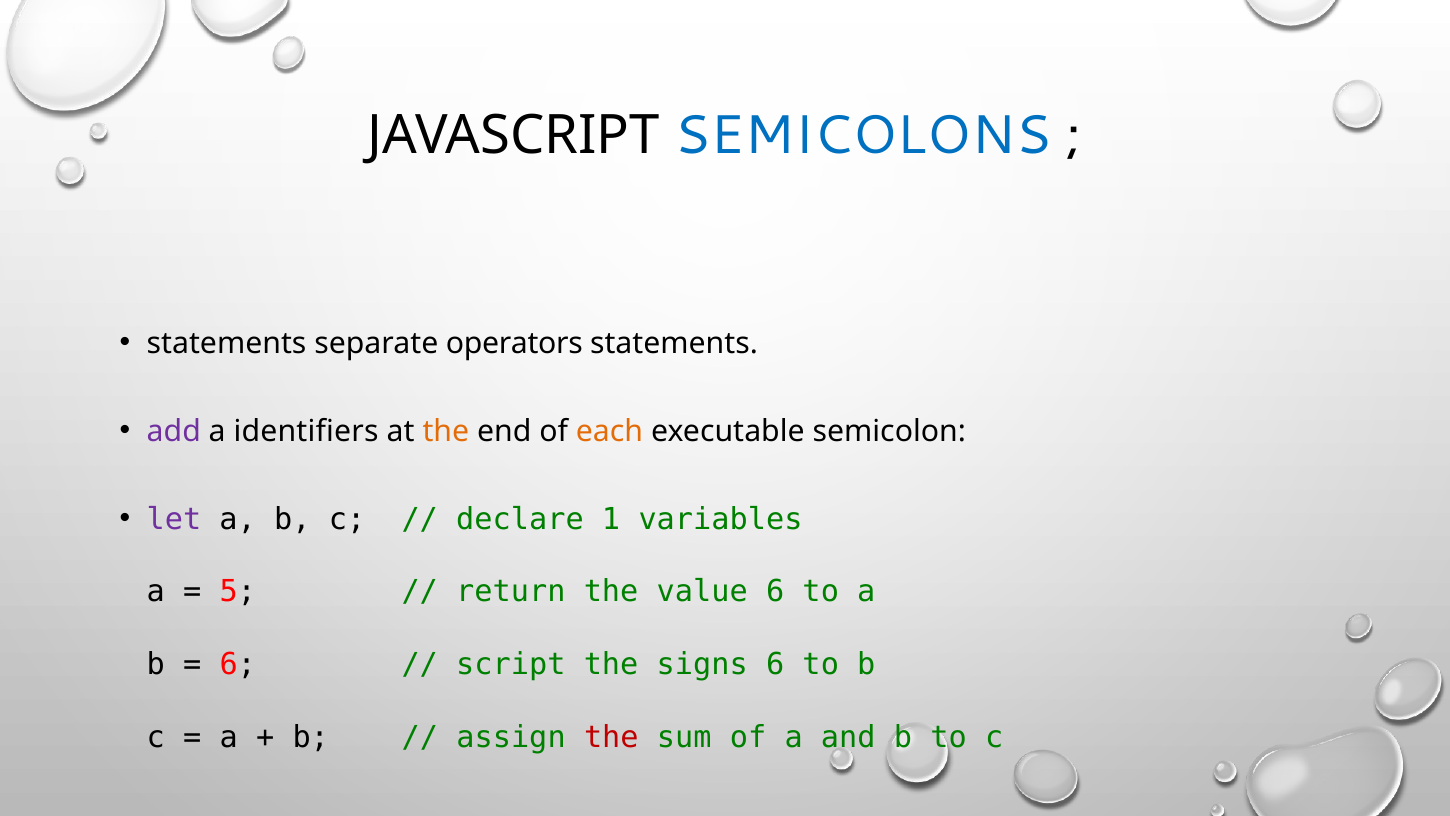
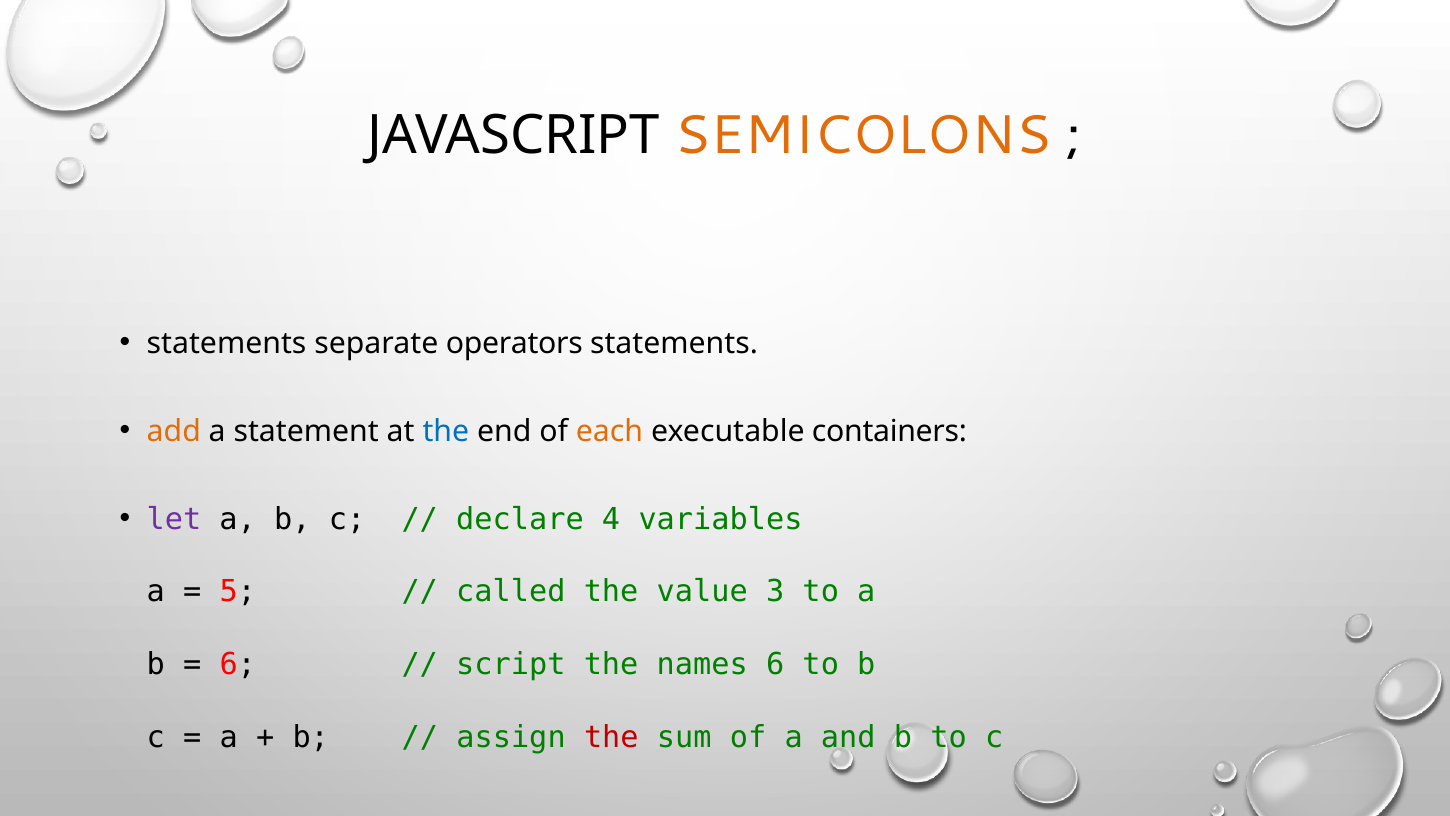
SEMICOLONS colour: blue -> orange
add colour: purple -> orange
identifiers: identifiers -> statement
the at (446, 431) colour: orange -> blue
semicolon: semicolon -> containers
1: 1 -> 4
return: return -> called
value 6: 6 -> 3
signs: signs -> names
